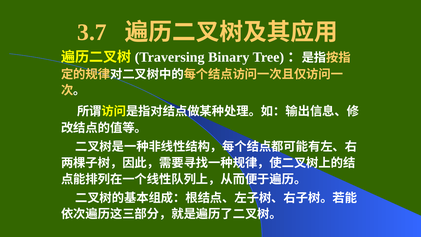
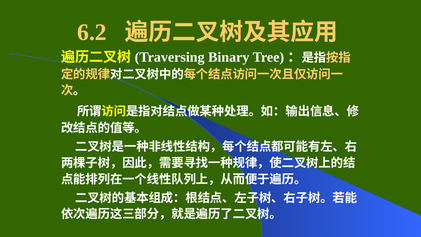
3.7: 3.7 -> 6.2
